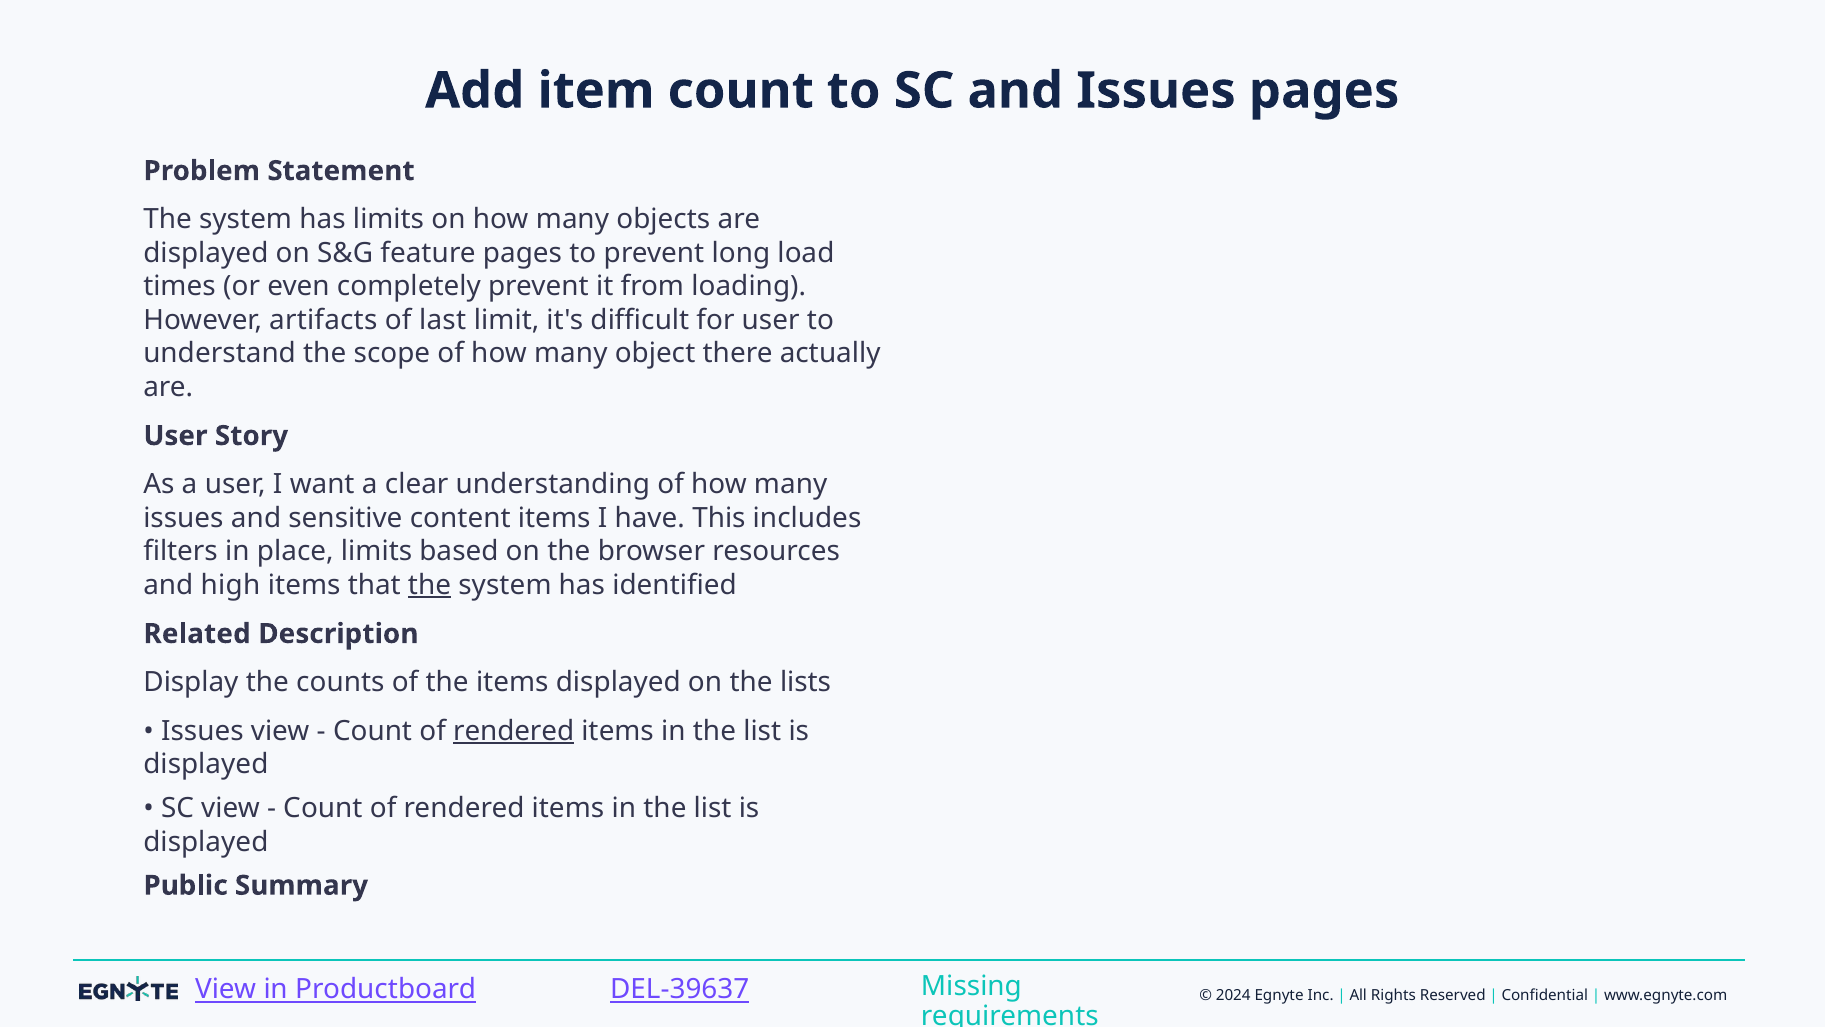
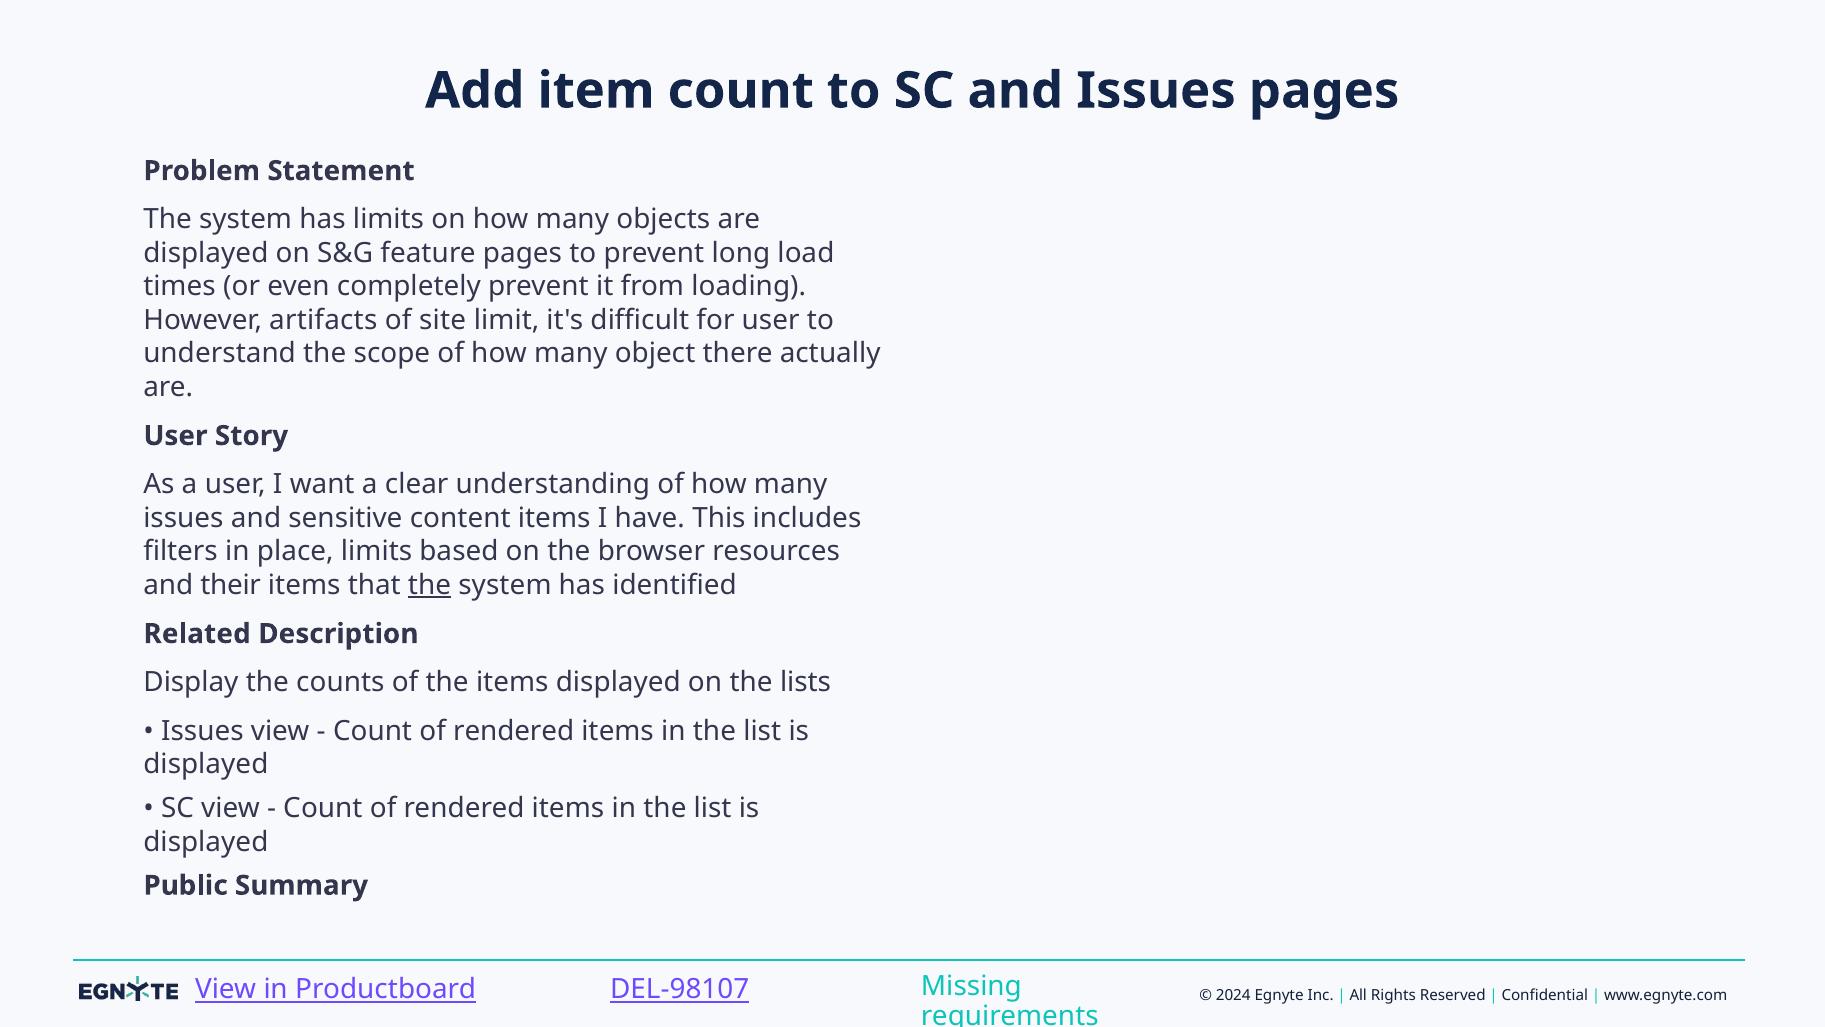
last: last -> site
high: high -> their
rendered at (514, 731) underline: present -> none
DEL-39637: DEL-39637 -> DEL-98107
